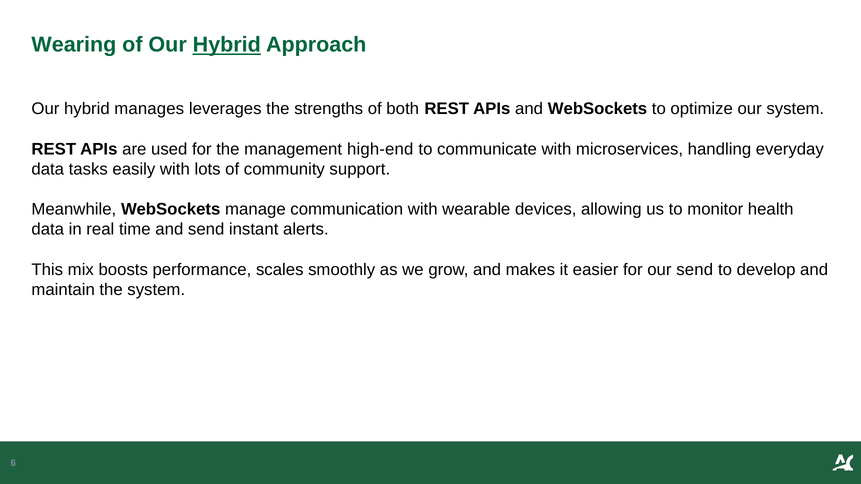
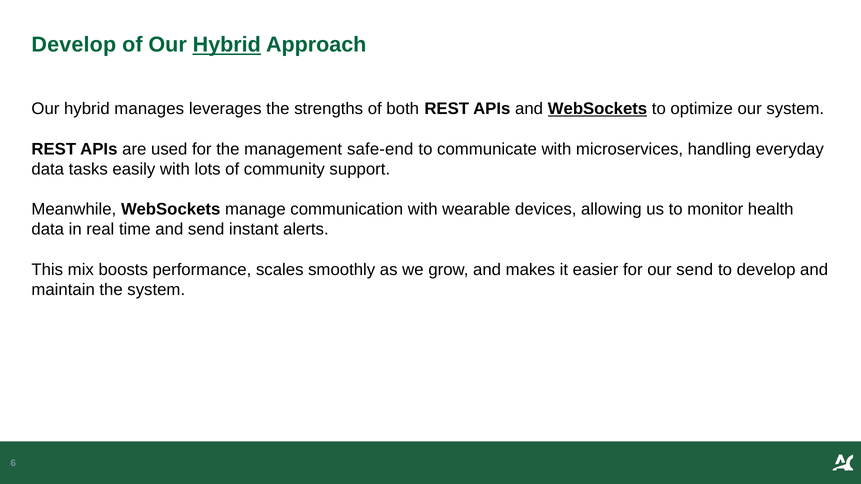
Wearing at (74, 45): Wearing -> Develop
WebSockets at (598, 109) underline: none -> present
high-end: high-end -> safe-end
